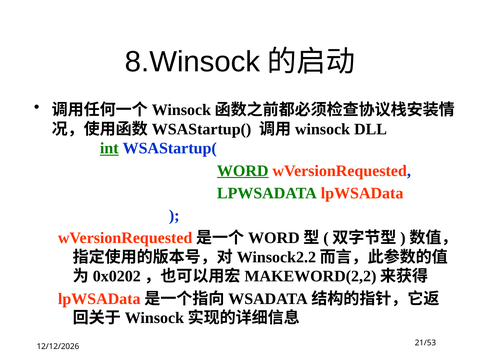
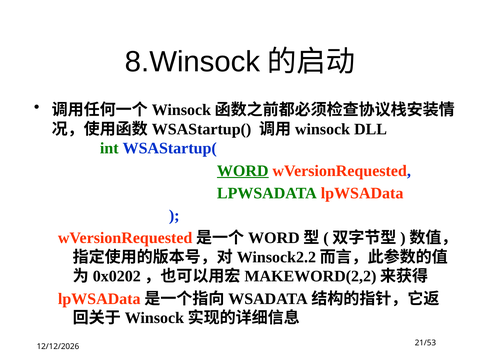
int underline: present -> none
